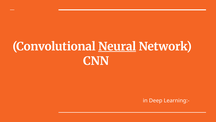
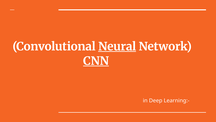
CNN underline: none -> present
